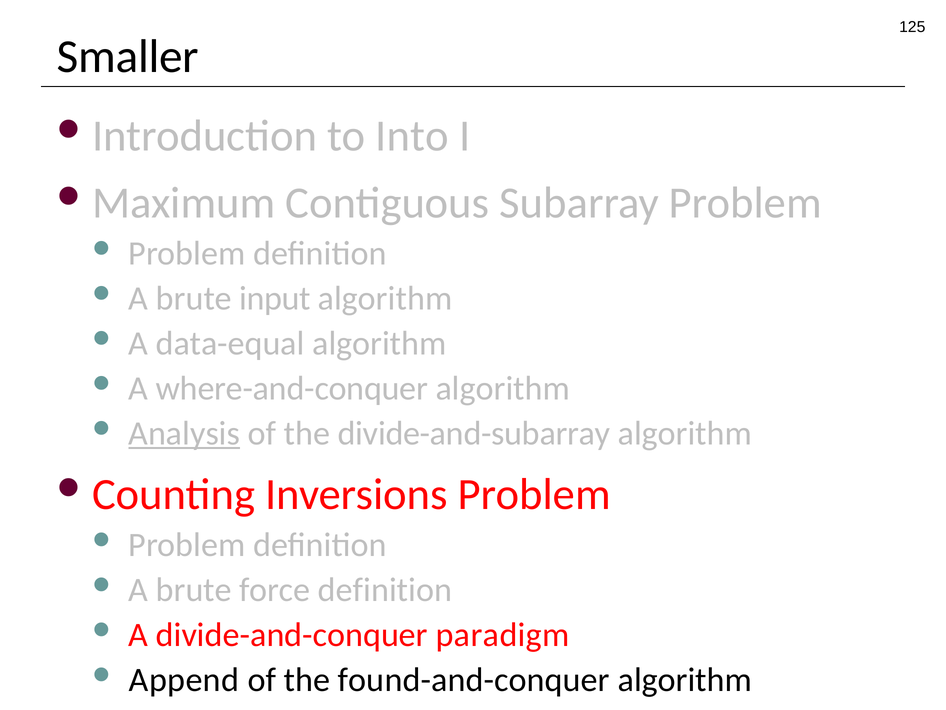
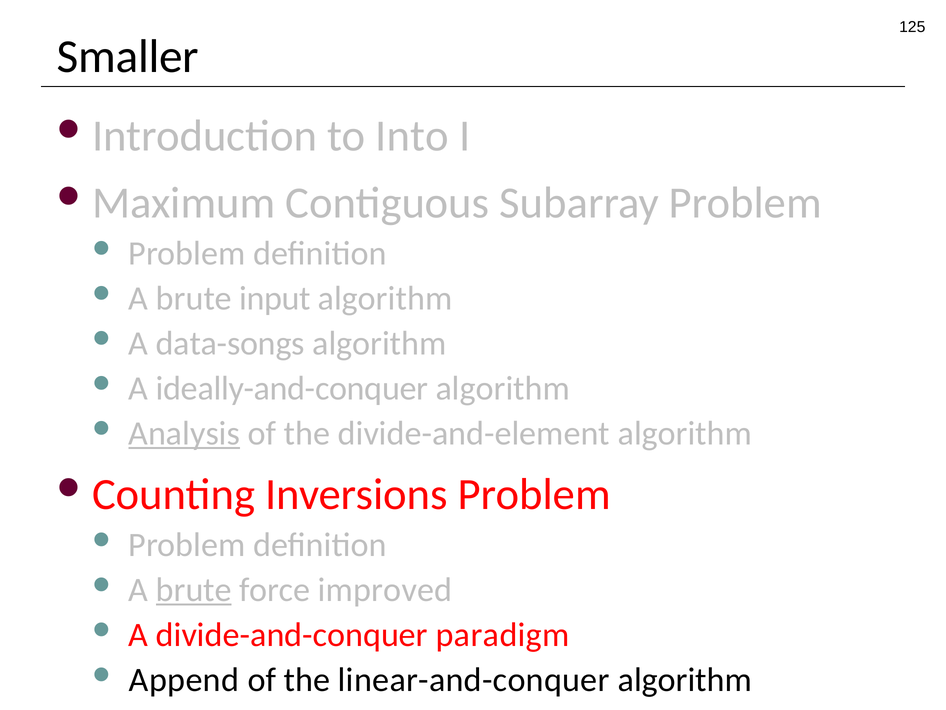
data-equal: data-equal -> data-songs
where-and-conquer: where-and-conquer -> ideally-and-conquer
divide-and-subarray: divide-and-subarray -> divide-and-element
brute at (194, 590) underline: none -> present
force definition: definition -> improved
found-and-conquer: found-and-conquer -> linear-and-conquer
